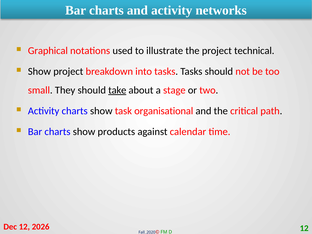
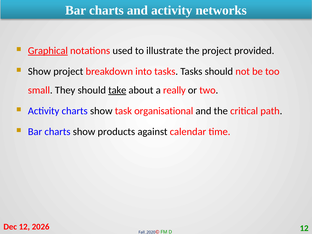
Graphical underline: none -> present
technical: technical -> provided
stage: stage -> really
